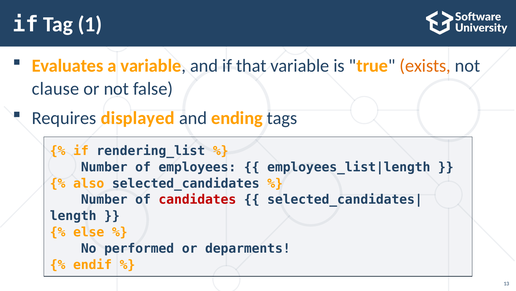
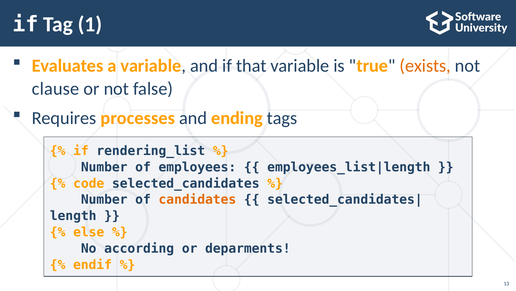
displayed: displayed -> processes
also: also -> code
candidates colour: red -> orange
performed: performed -> according
